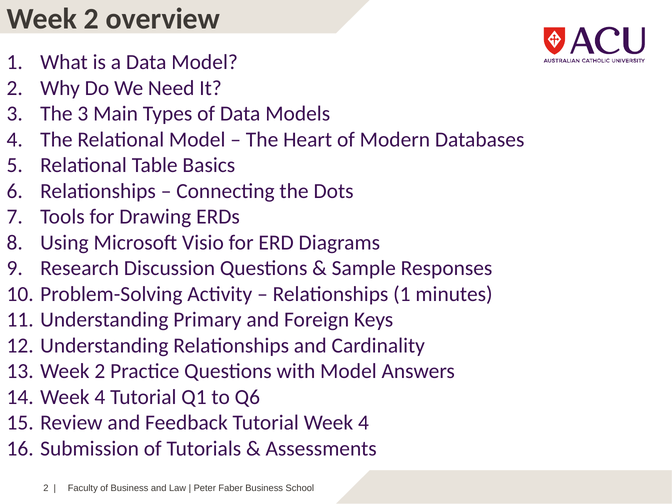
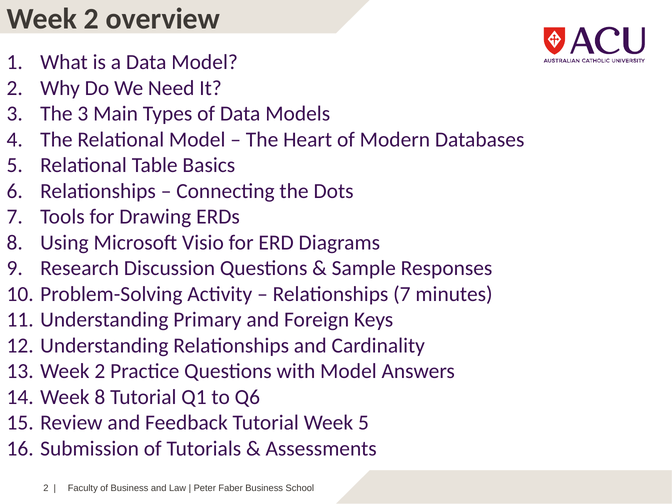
Relationships 1: 1 -> 7
4 at (100, 397): 4 -> 8
Tutorial Week 4: 4 -> 5
